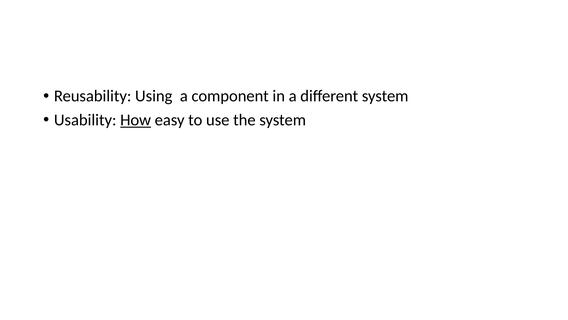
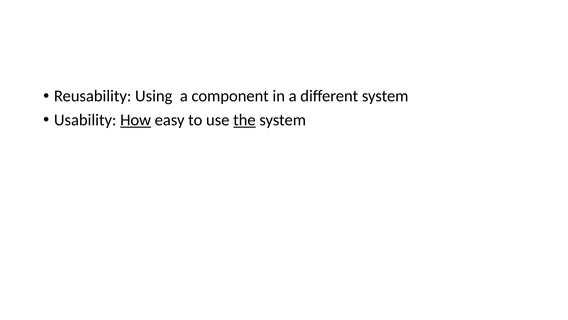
the underline: none -> present
